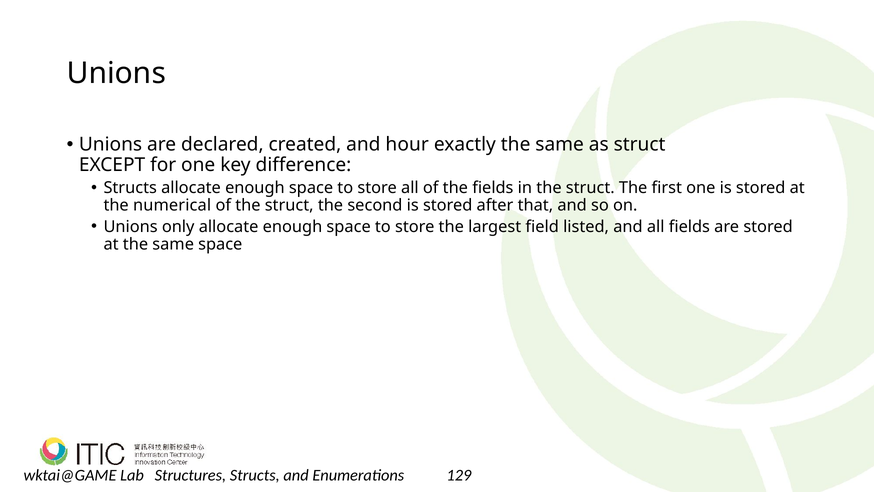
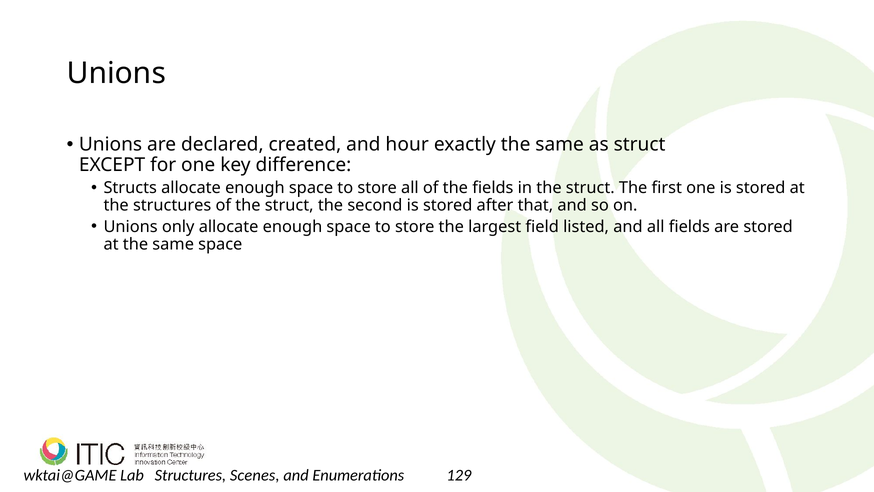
the numerical: numerical -> structures
Structs at (255, 475): Structs -> Scenes
